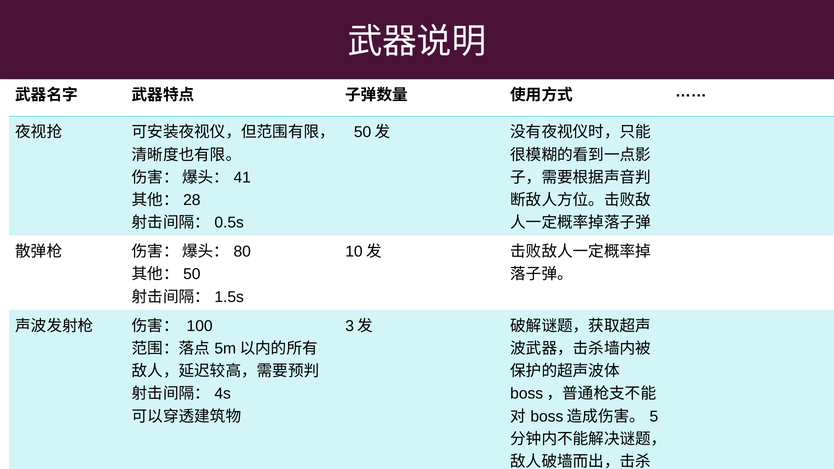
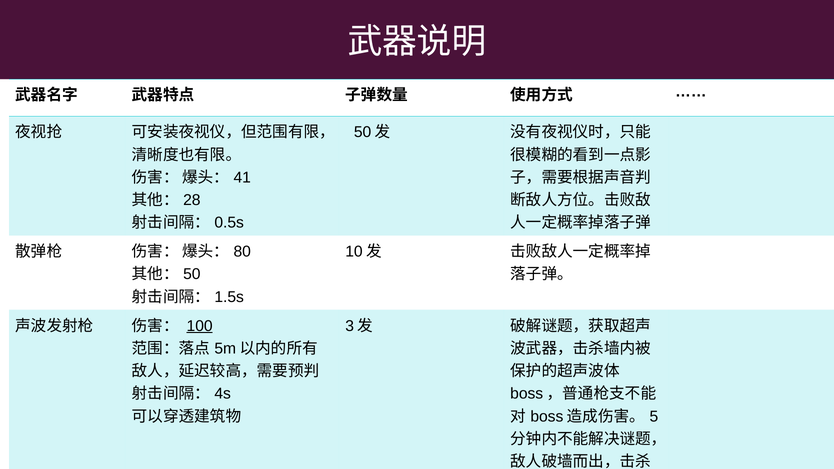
100 underline: none -> present
